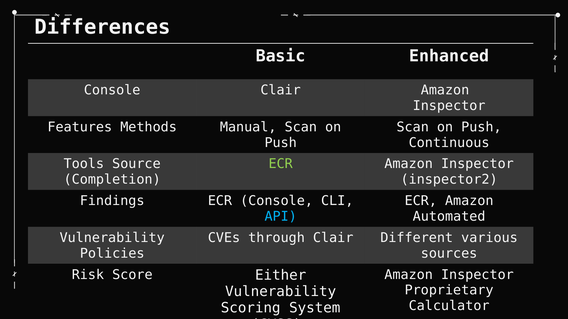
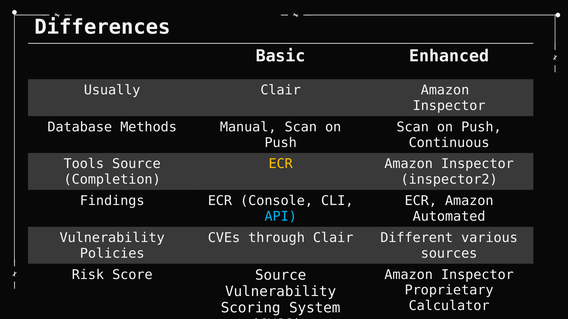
Console at (112, 90): Console -> Usually
Features: Features -> Database
ECR at (281, 164) colour: light green -> yellow
Score Either: Either -> Source
